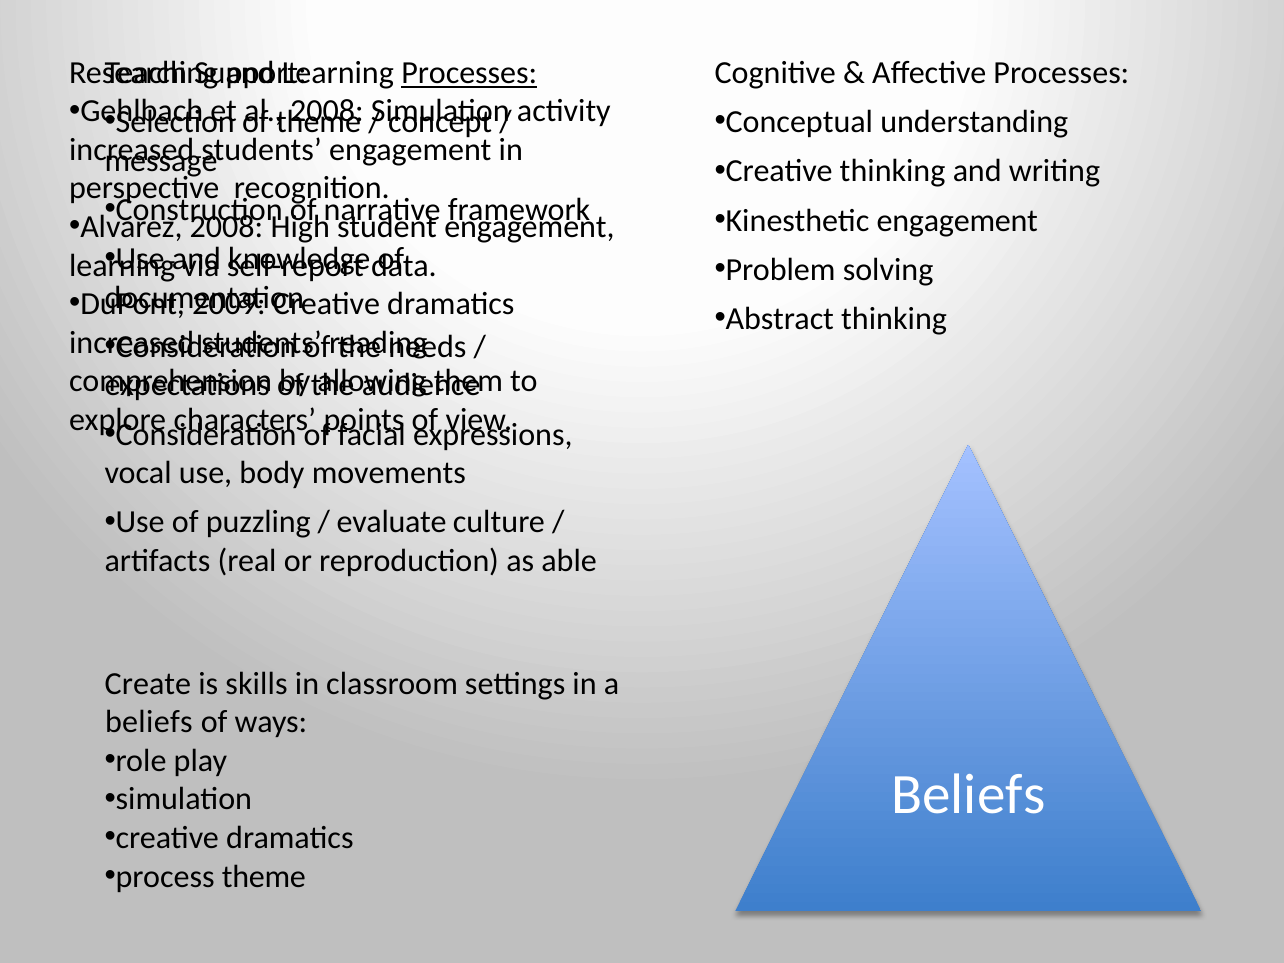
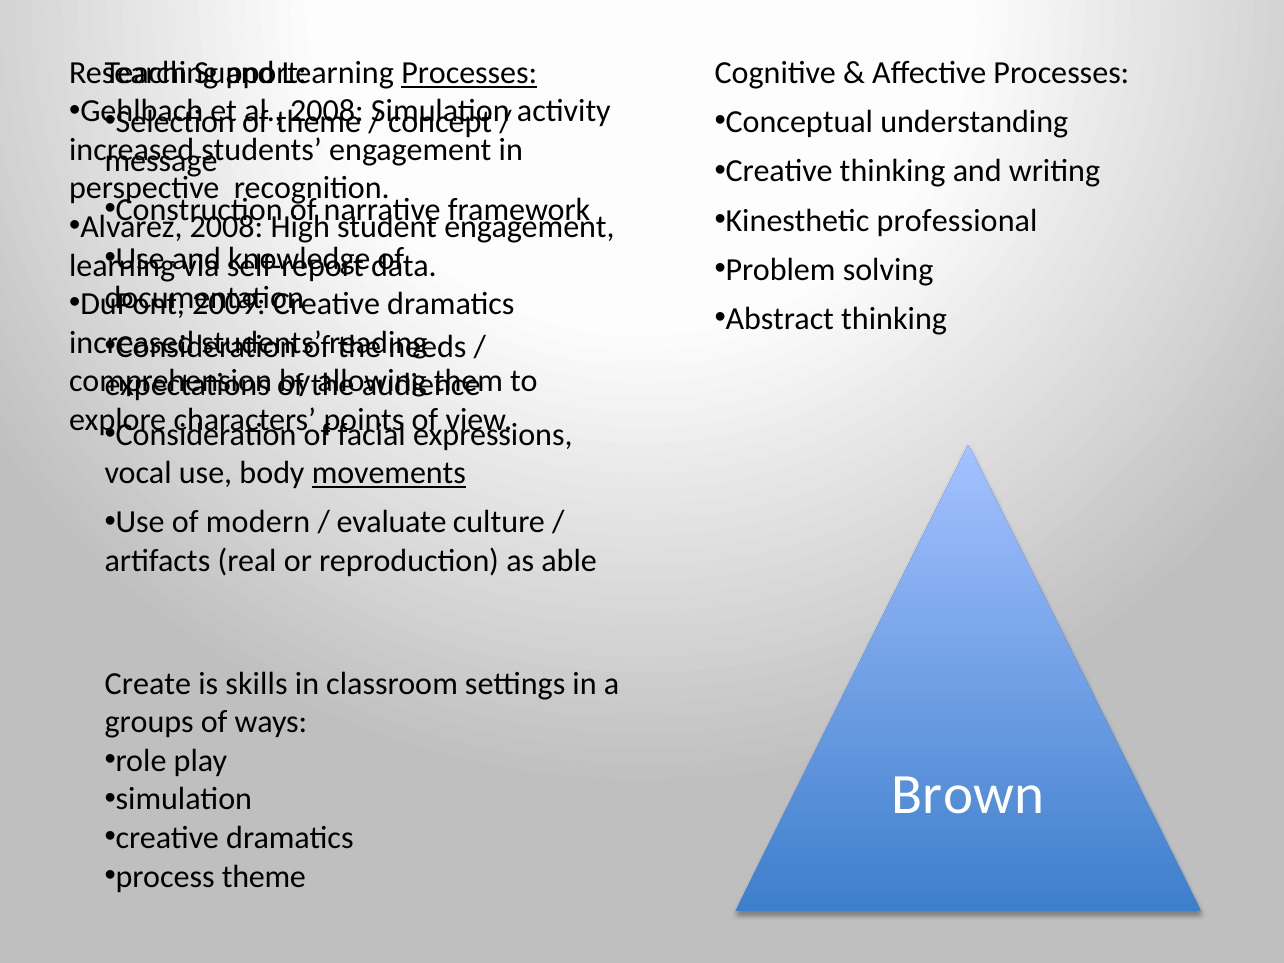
Kinesthetic engagement: engagement -> professional
movements underline: none -> present
puzzling: puzzling -> modern
beliefs at (149, 722): beliefs -> groups
Beliefs at (968, 794): Beliefs -> Brown
